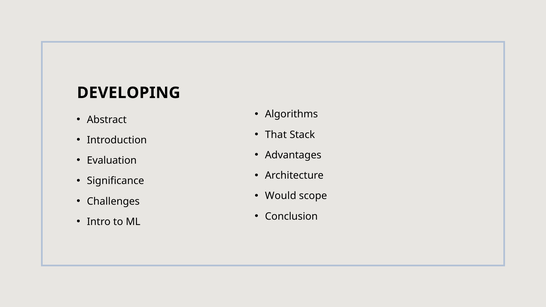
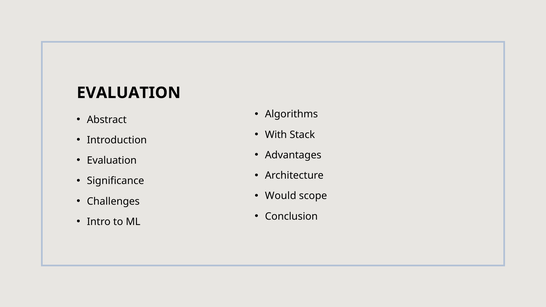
DEVELOPING at (129, 93): DEVELOPING -> EVALUATION
That: That -> With
